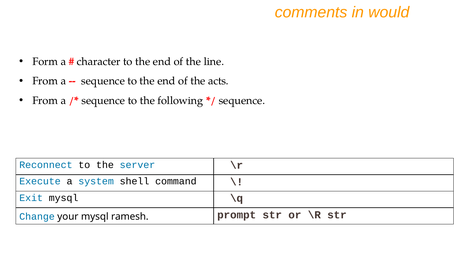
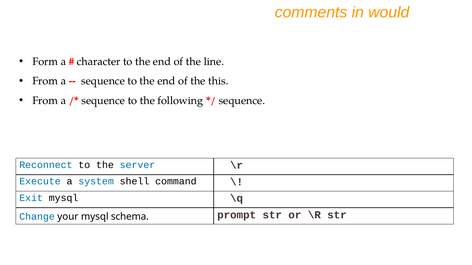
acts: acts -> this
ramesh: ramesh -> schema
